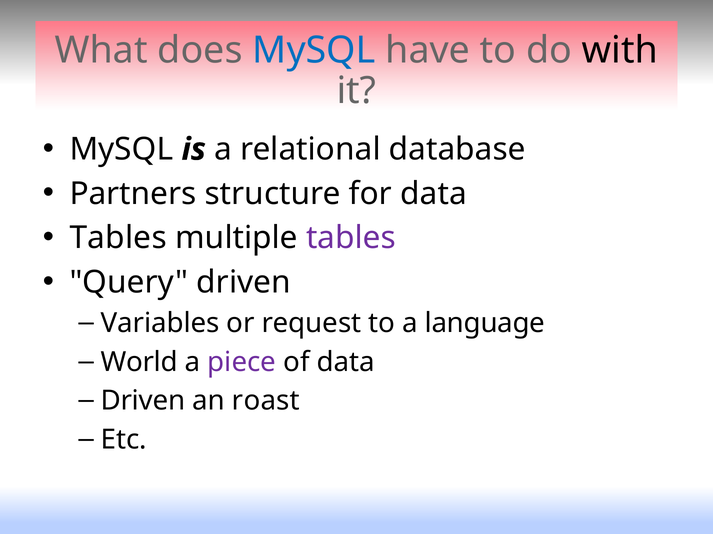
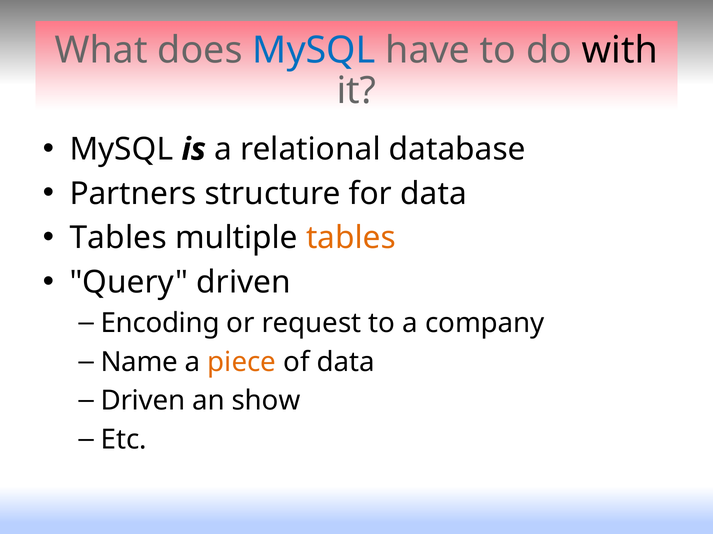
tables at (351, 238) colour: purple -> orange
Variables: Variables -> Encoding
language: language -> company
World: World -> Name
piece colour: purple -> orange
roast: roast -> show
